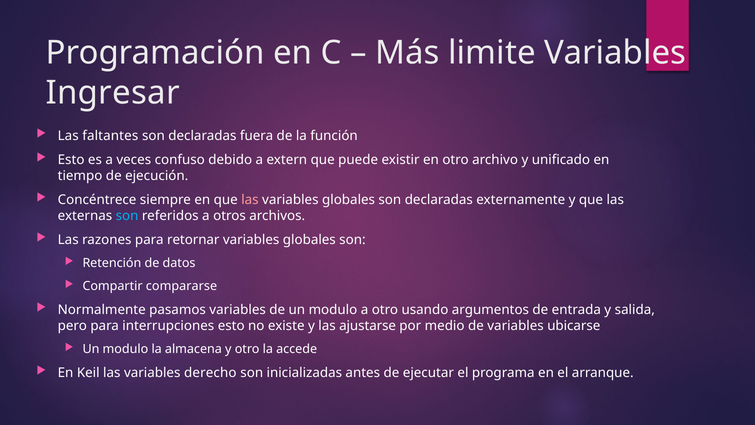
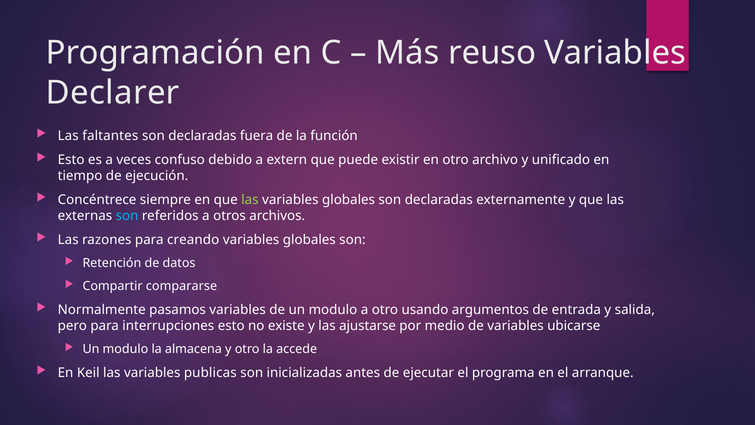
limite: limite -> reuso
Ingresar: Ingresar -> Declarer
las at (250, 200) colour: pink -> light green
retornar: retornar -> creando
derecho: derecho -> publicas
